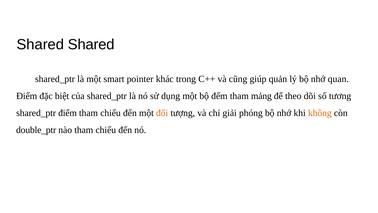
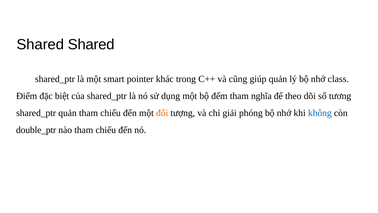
quan: quan -> class
mảng: mảng -> nghĩa
shared_ptr điểm: điểm -> quản
không colour: orange -> blue
